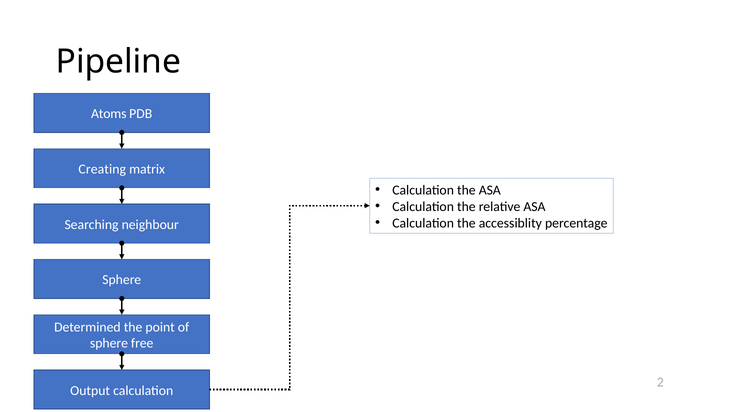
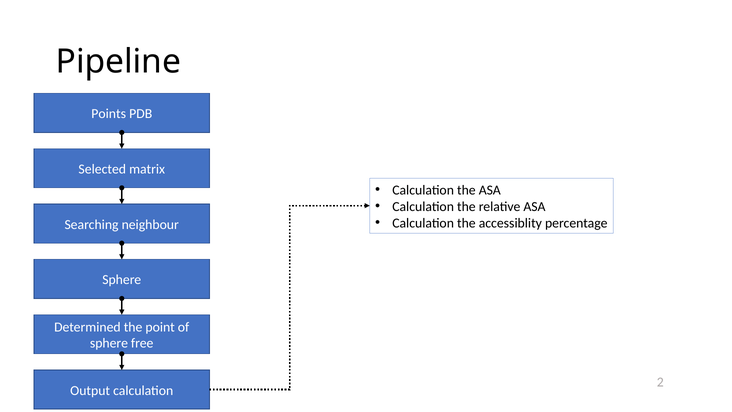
Atoms: Atoms -> Points
Creating: Creating -> Selected
